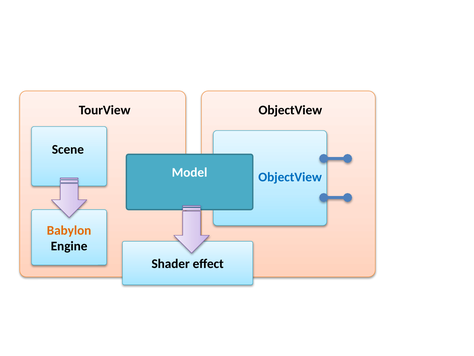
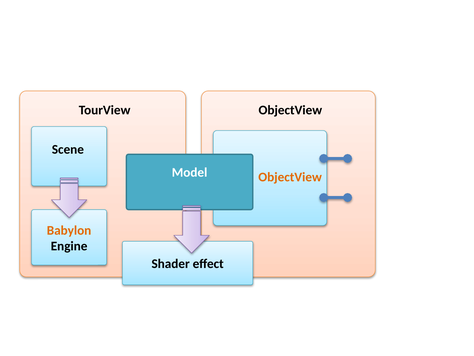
ObjectView at (290, 177) colour: blue -> orange
